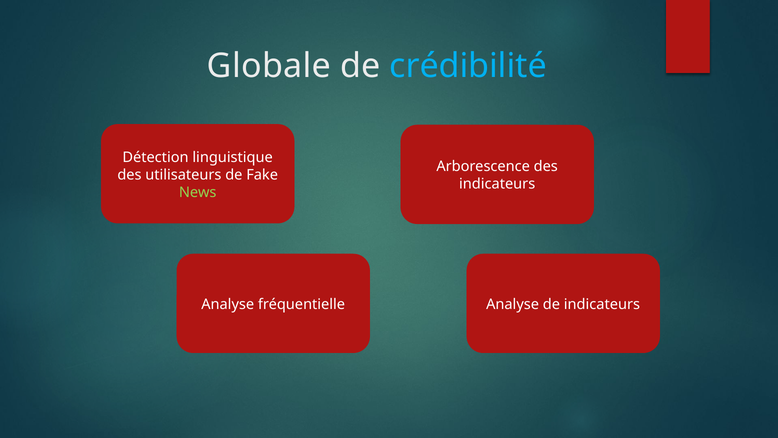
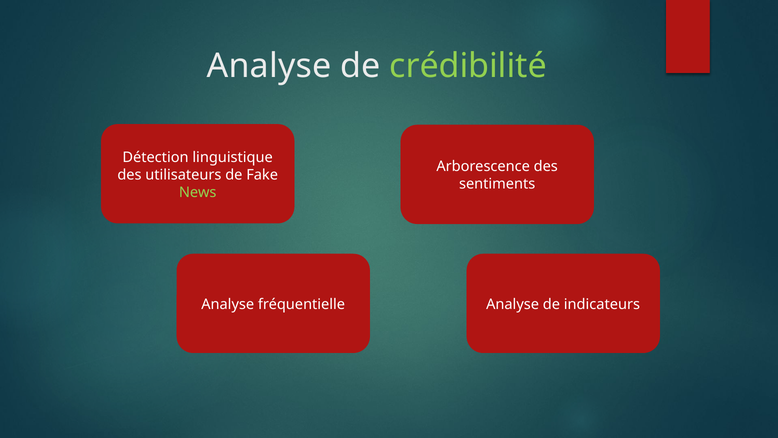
Globale at (269, 66): Globale -> Analyse
crédibilité colour: light blue -> light green
indicateurs at (497, 184): indicateurs -> sentiments
